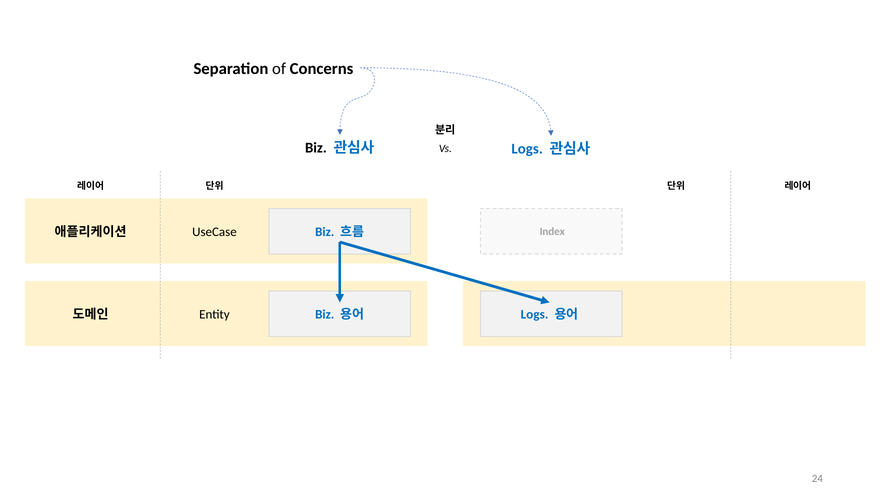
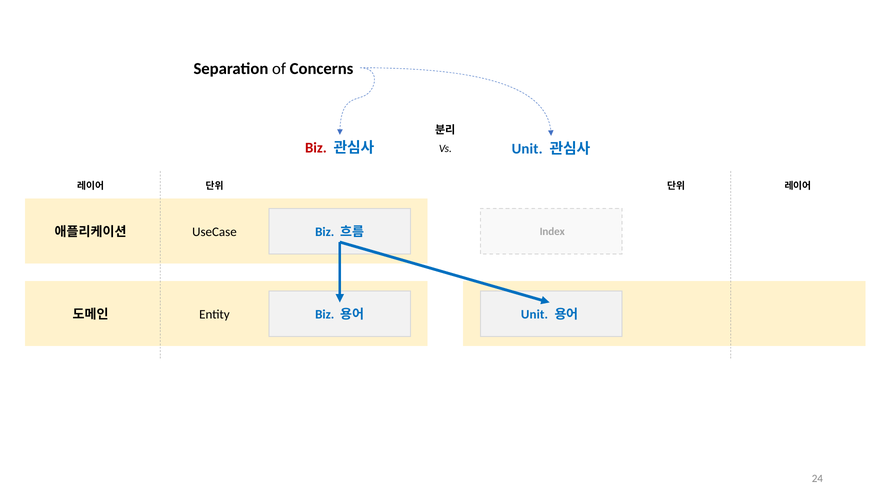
Biz at (316, 148) colour: black -> red
Logs at (527, 149): Logs -> Unit
Logs at (535, 315): Logs -> Unit
